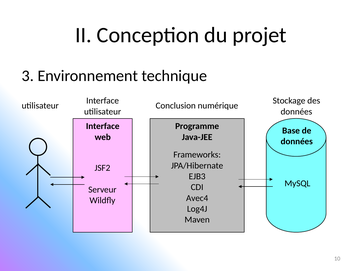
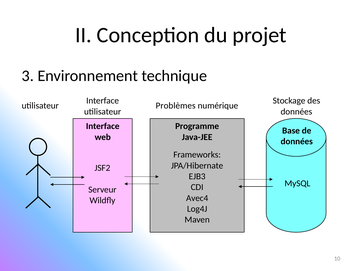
Conclusion: Conclusion -> Problèmes
